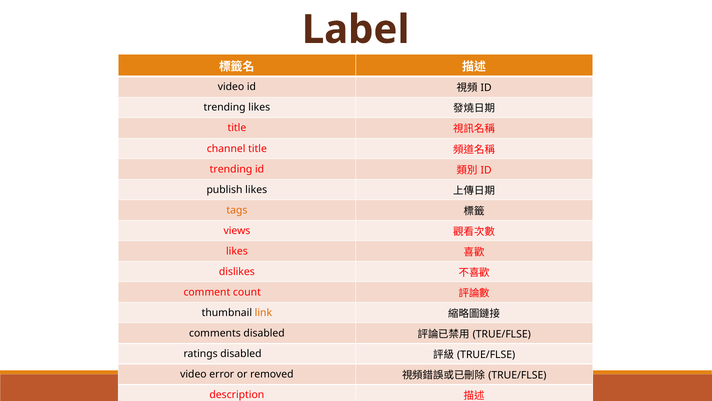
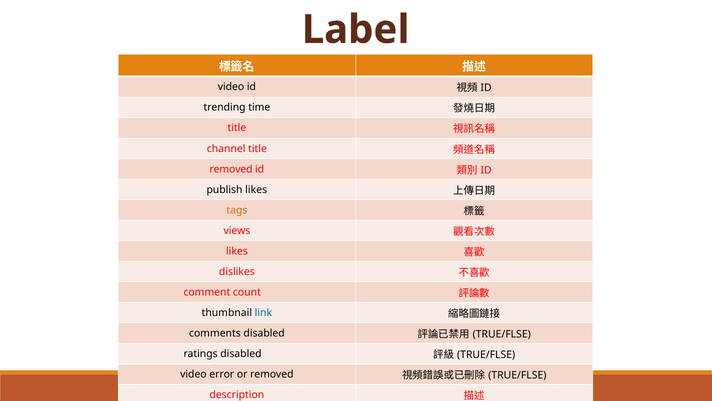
trending likes: likes -> time
trending at (231, 169): trending -> removed
link colour: orange -> blue
